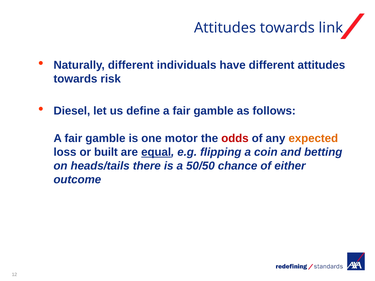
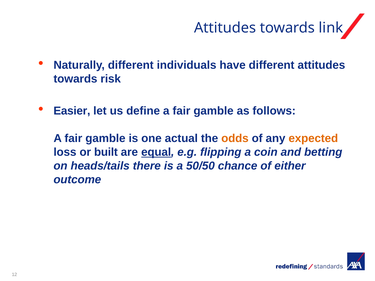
Diesel: Diesel -> Easier
motor: motor -> actual
odds colour: red -> orange
